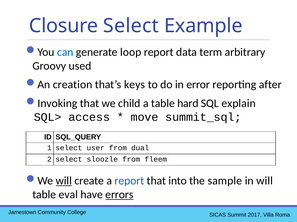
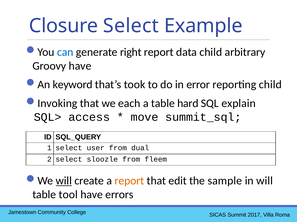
loop: loop -> right
data term: term -> child
Groovy used: used -> have
creation: creation -> keyword
keys: keys -> took
reporting after: after -> child
child: child -> each
report at (129, 181) colour: blue -> orange
into: into -> edit
eval: eval -> tool
errors underline: present -> none
